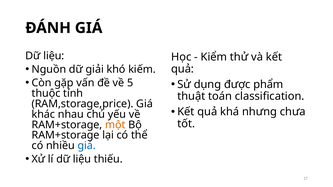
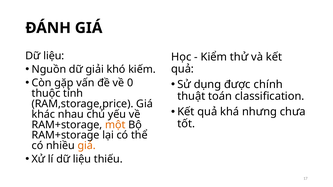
5: 5 -> 0
phẩm: phẩm -> chính
giá at (87, 146) colour: blue -> orange
